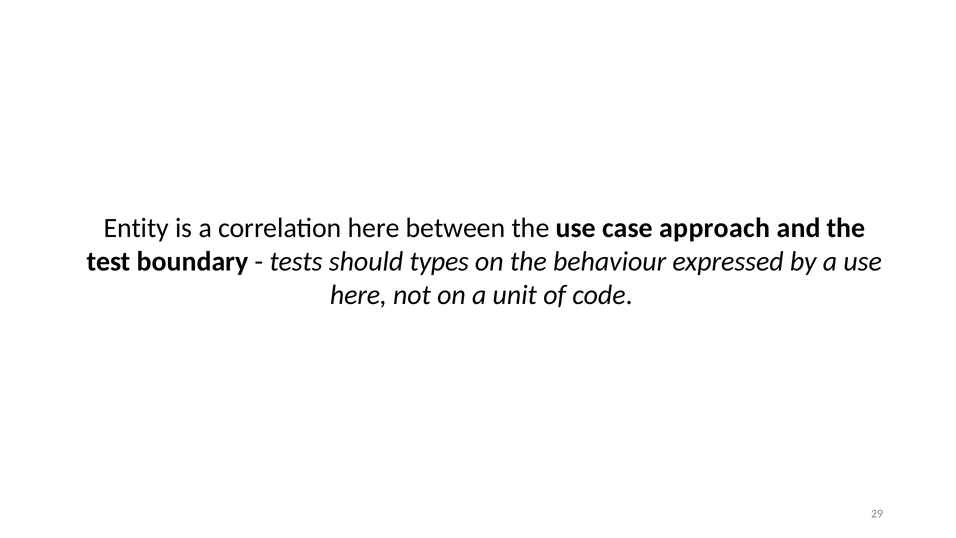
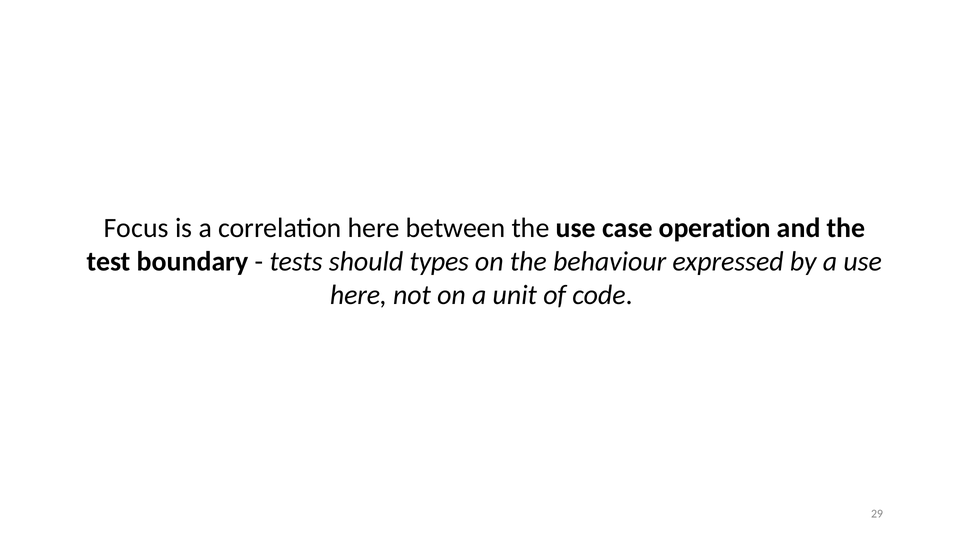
Entity: Entity -> Focus
approach: approach -> operation
